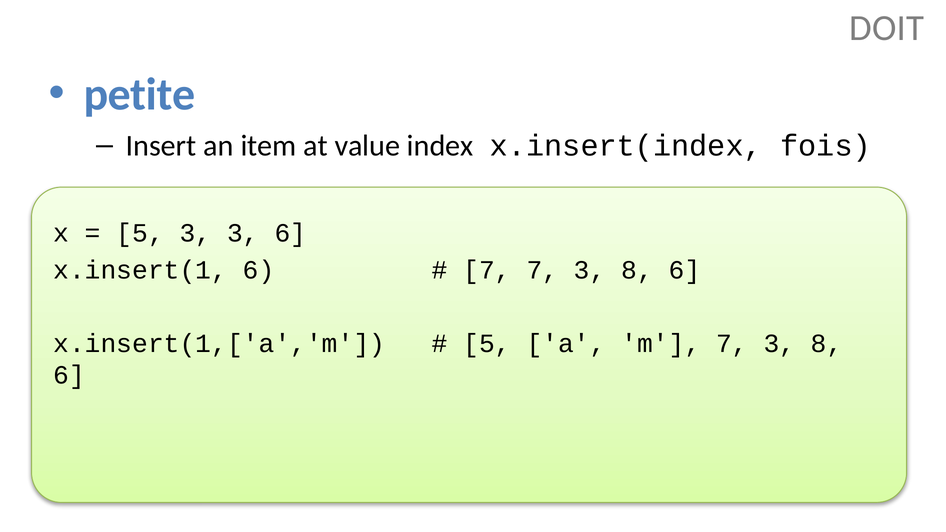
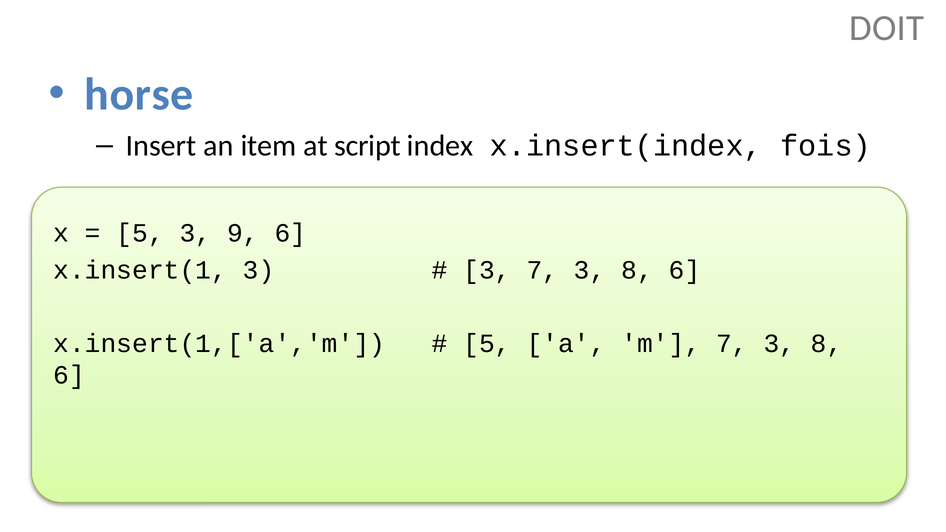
petite: petite -> horse
value: value -> script
3 3: 3 -> 9
x.insert(1 6: 6 -> 3
7 at (487, 270): 7 -> 3
